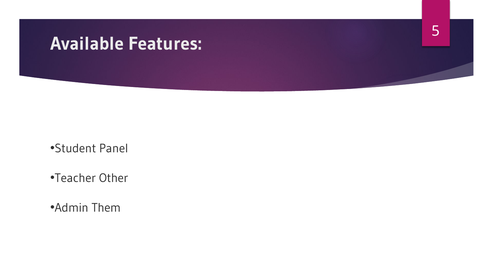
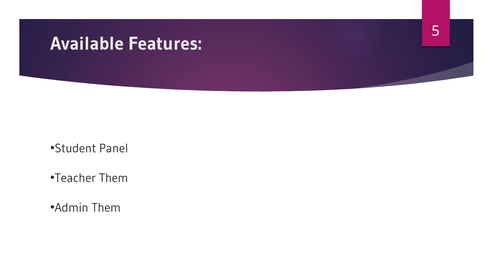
Teacher Other: Other -> Them
